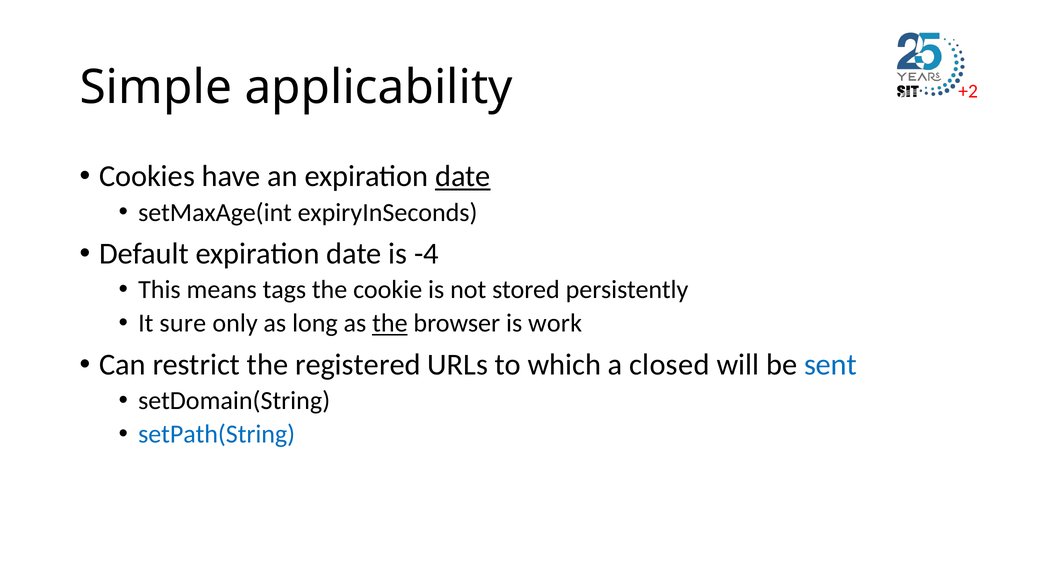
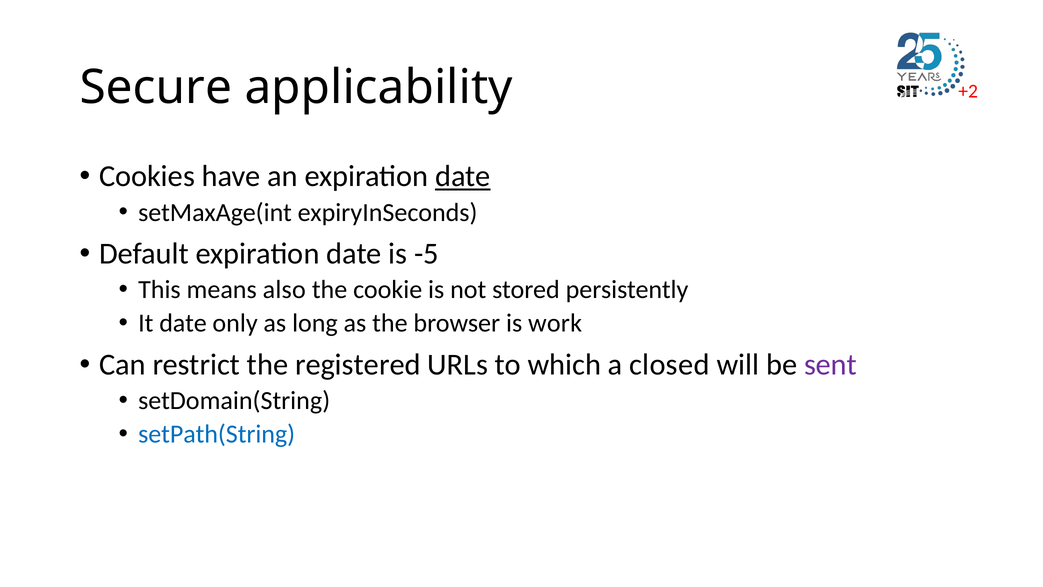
Simple: Simple -> Secure
-4: -4 -> -5
tags: tags -> also
It sure: sure -> date
the at (390, 323) underline: present -> none
sent colour: blue -> purple
